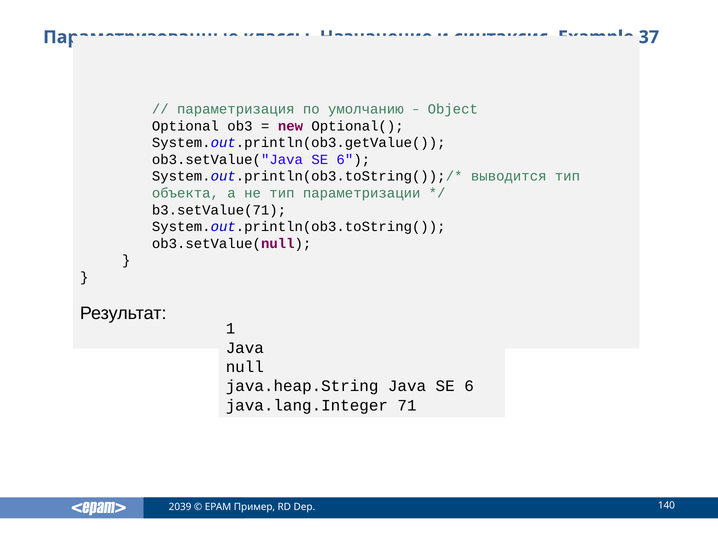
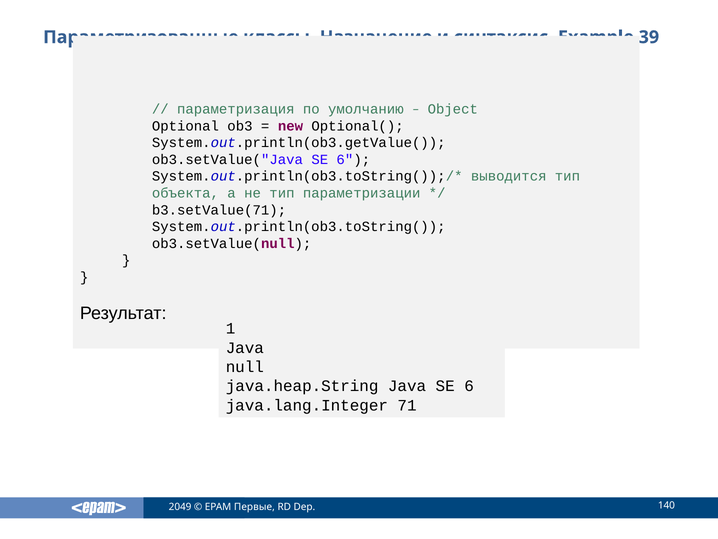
37: 37 -> 39
2039: 2039 -> 2049
Пример: Пример -> Первые
